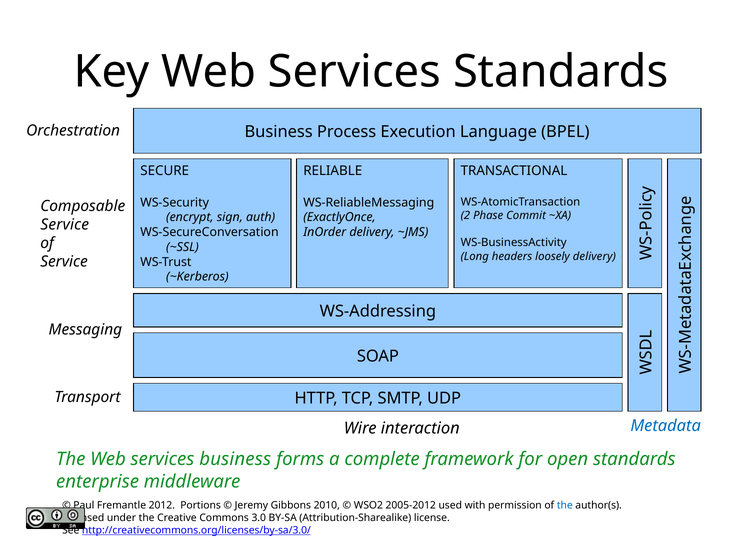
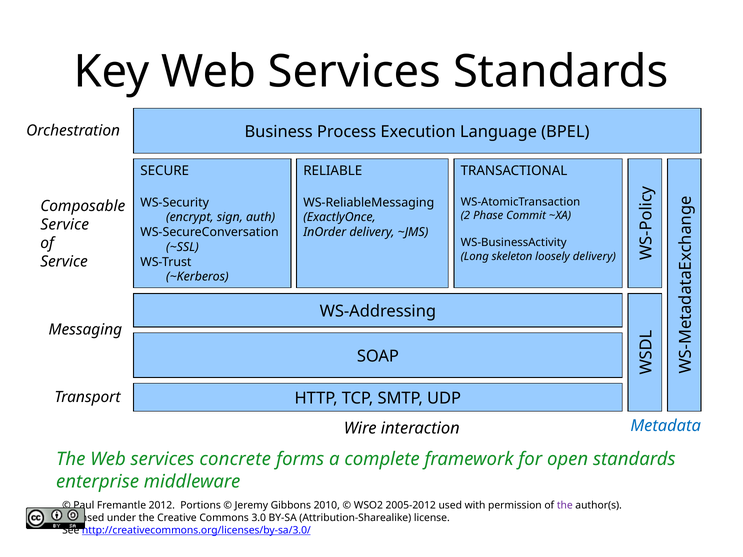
headers: headers -> skeleton
services business: business -> concrete
the at (565, 506) colour: blue -> purple
